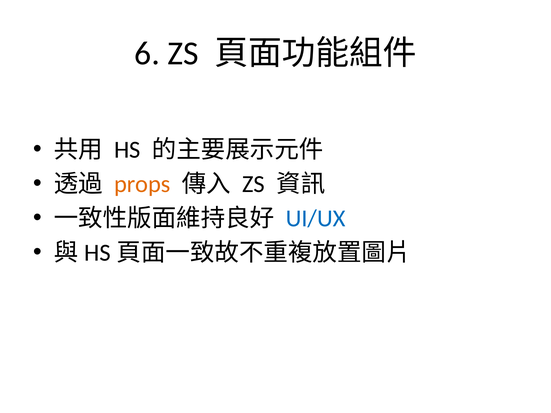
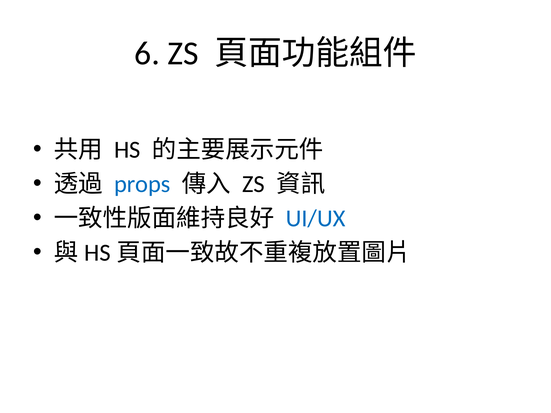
props colour: orange -> blue
